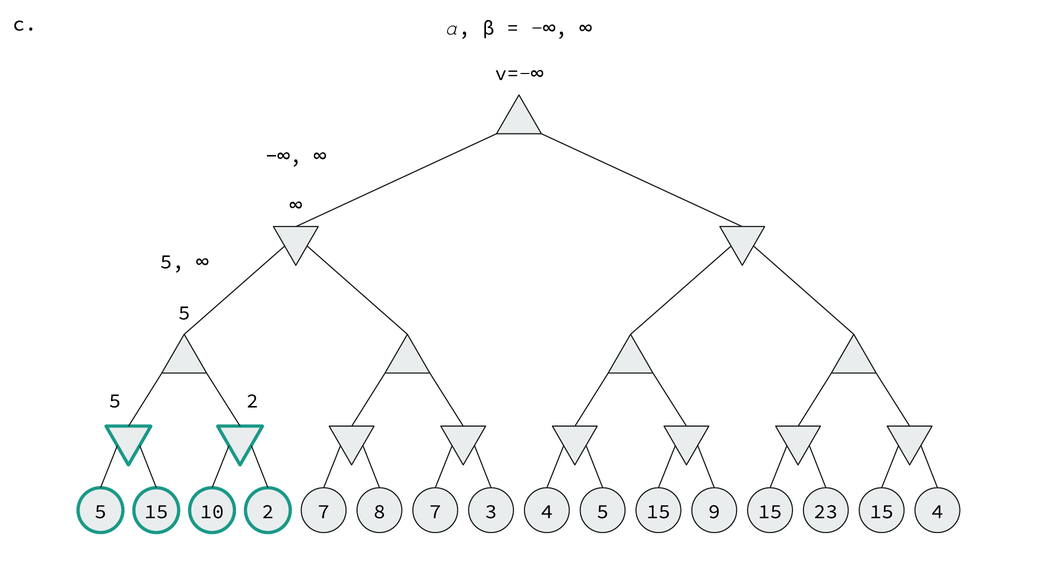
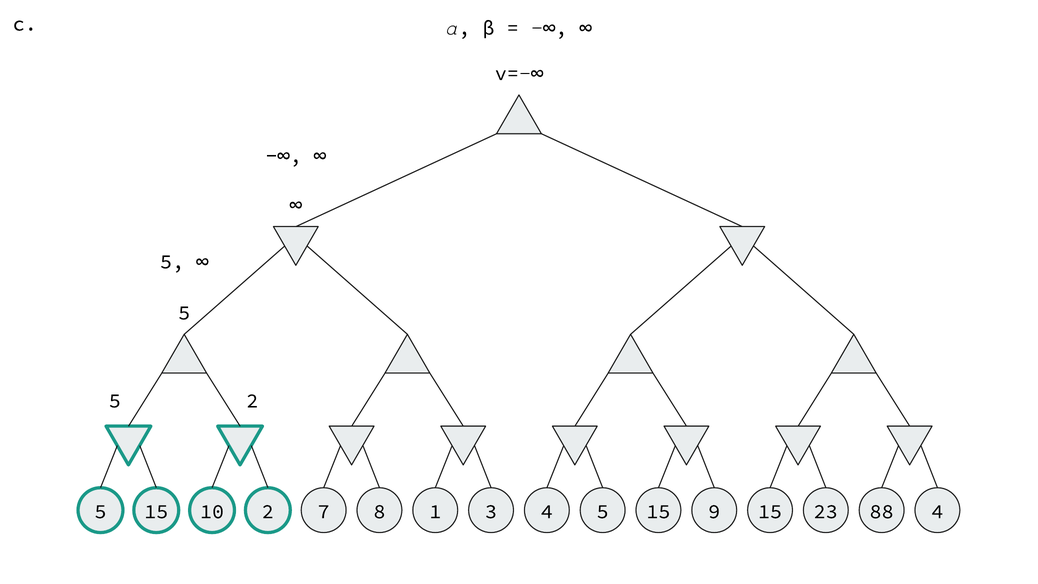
8 7: 7 -> 1
23 15: 15 -> 88
